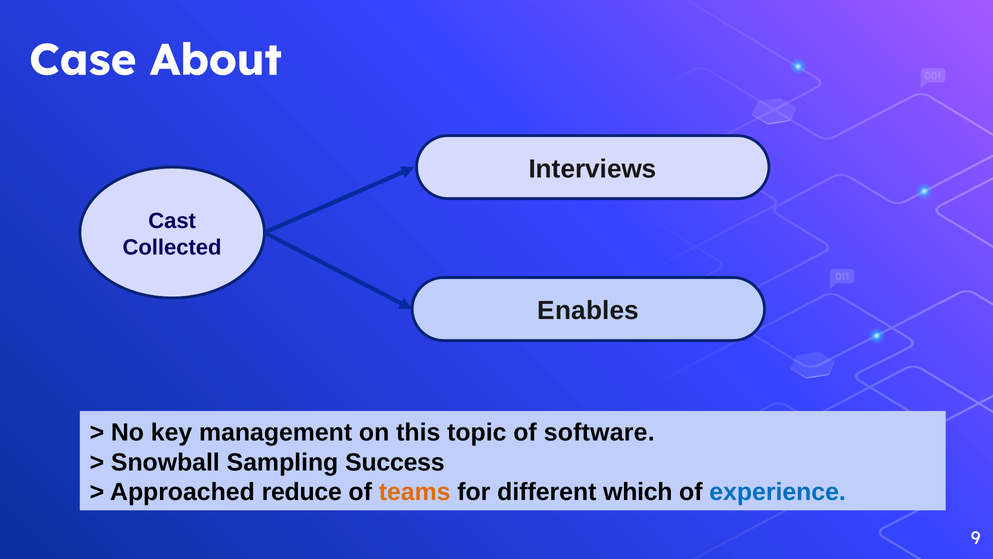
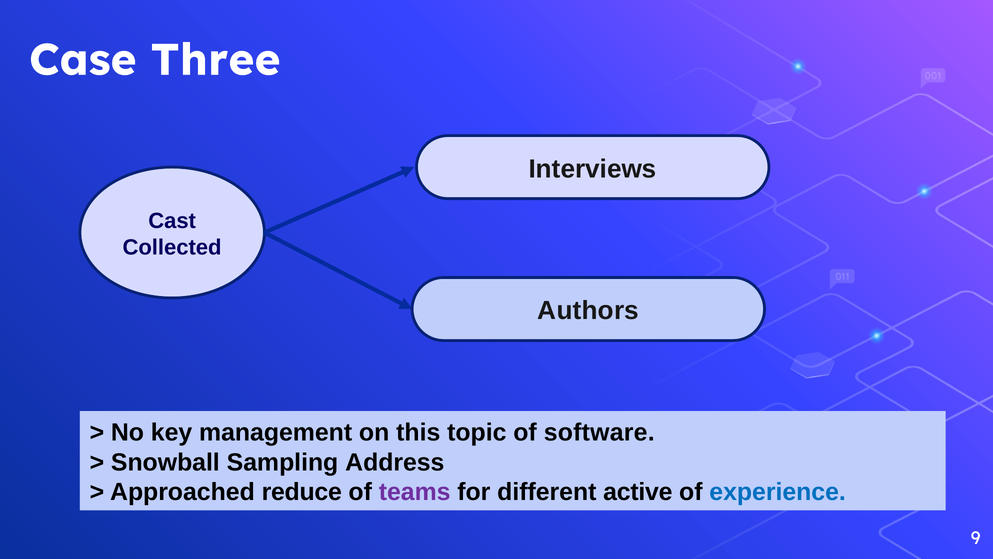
About: About -> Three
Enables: Enables -> Authors
Success: Success -> Address
teams colour: orange -> purple
which: which -> active
